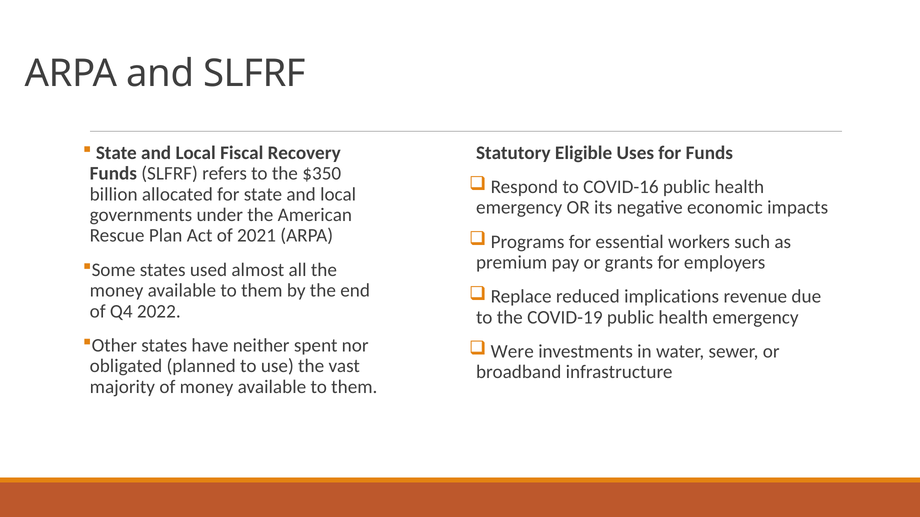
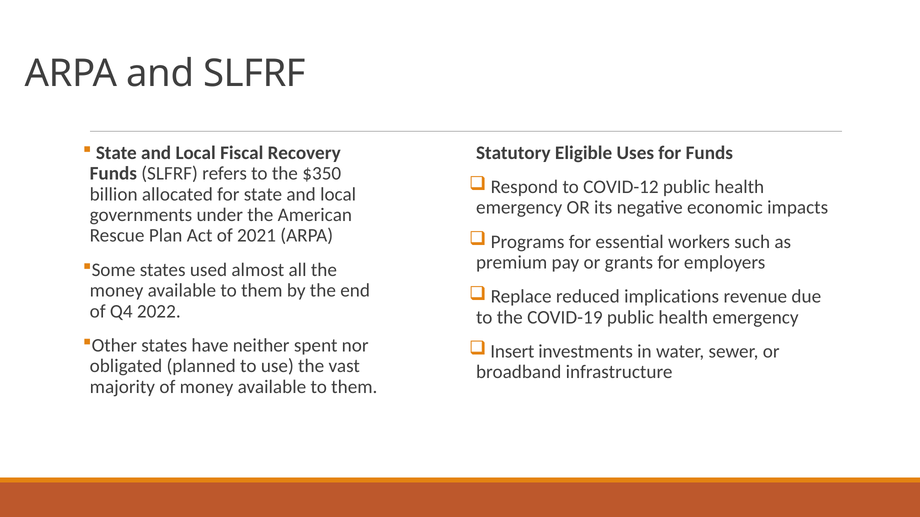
COVID-16: COVID-16 -> COVID-12
Were: Were -> Insert
